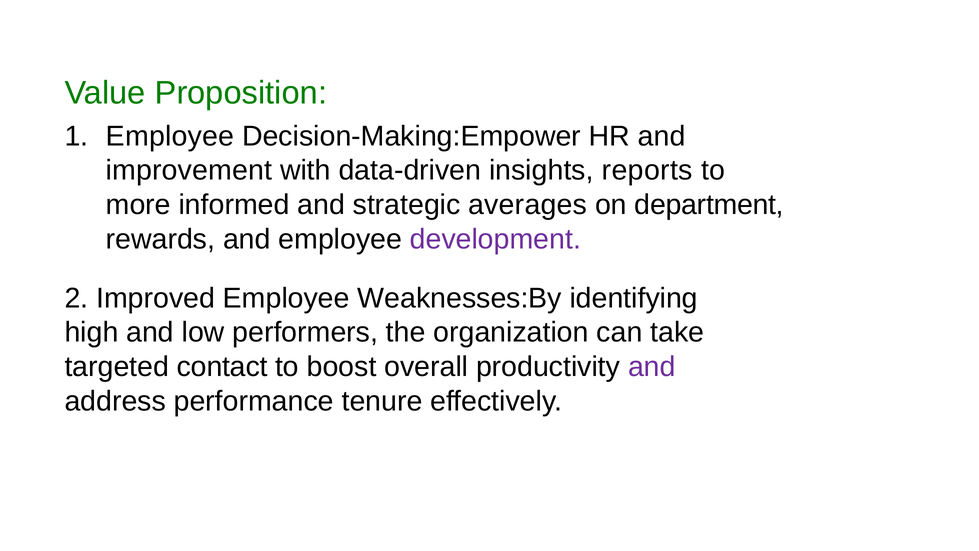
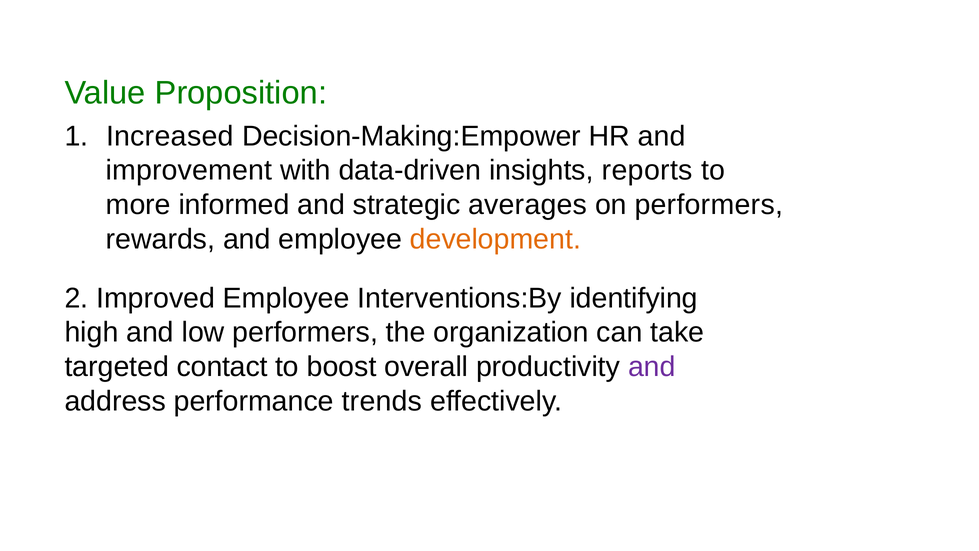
Employee at (170, 136): Employee -> Increased
on department: department -> performers
development colour: purple -> orange
Weaknesses:By: Weaknesses:By -> Interventions:By
tenure: tenure -> trends
